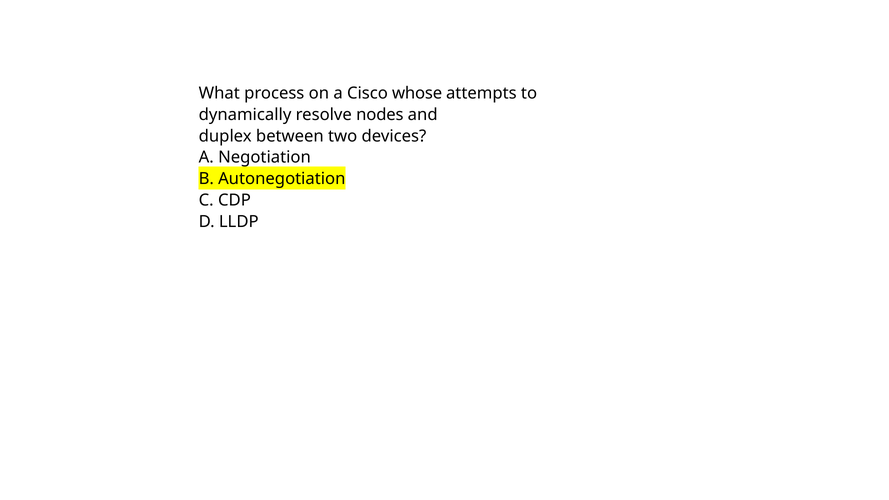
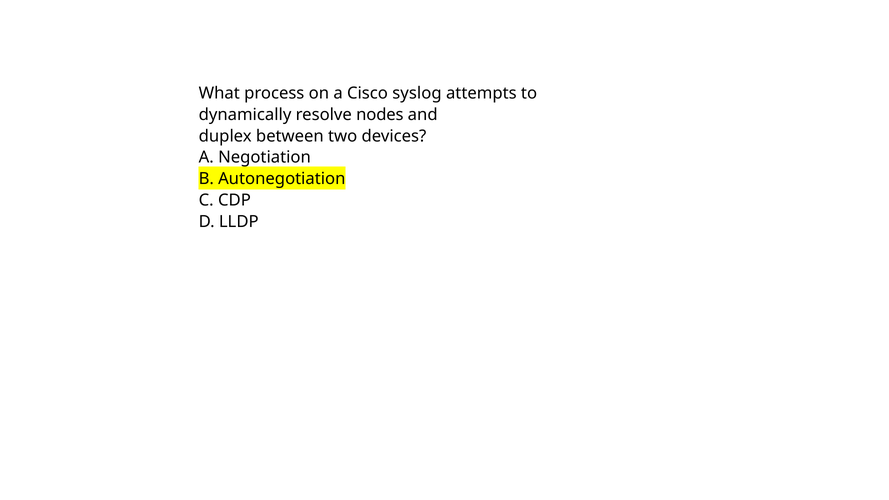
whose: whose -> syslog
